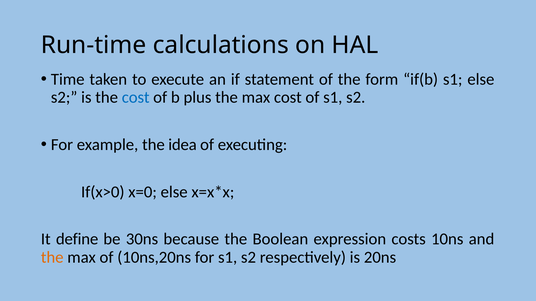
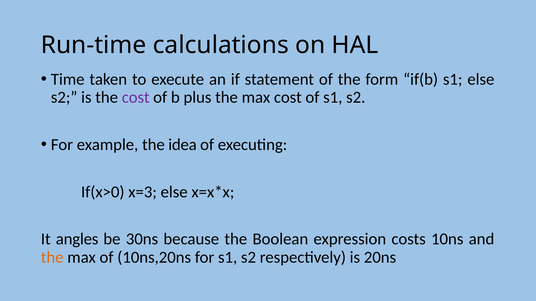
cost at (136, 97) colour: blue -> purple
x=0: x=0 -> x=3
define: define -> angles
